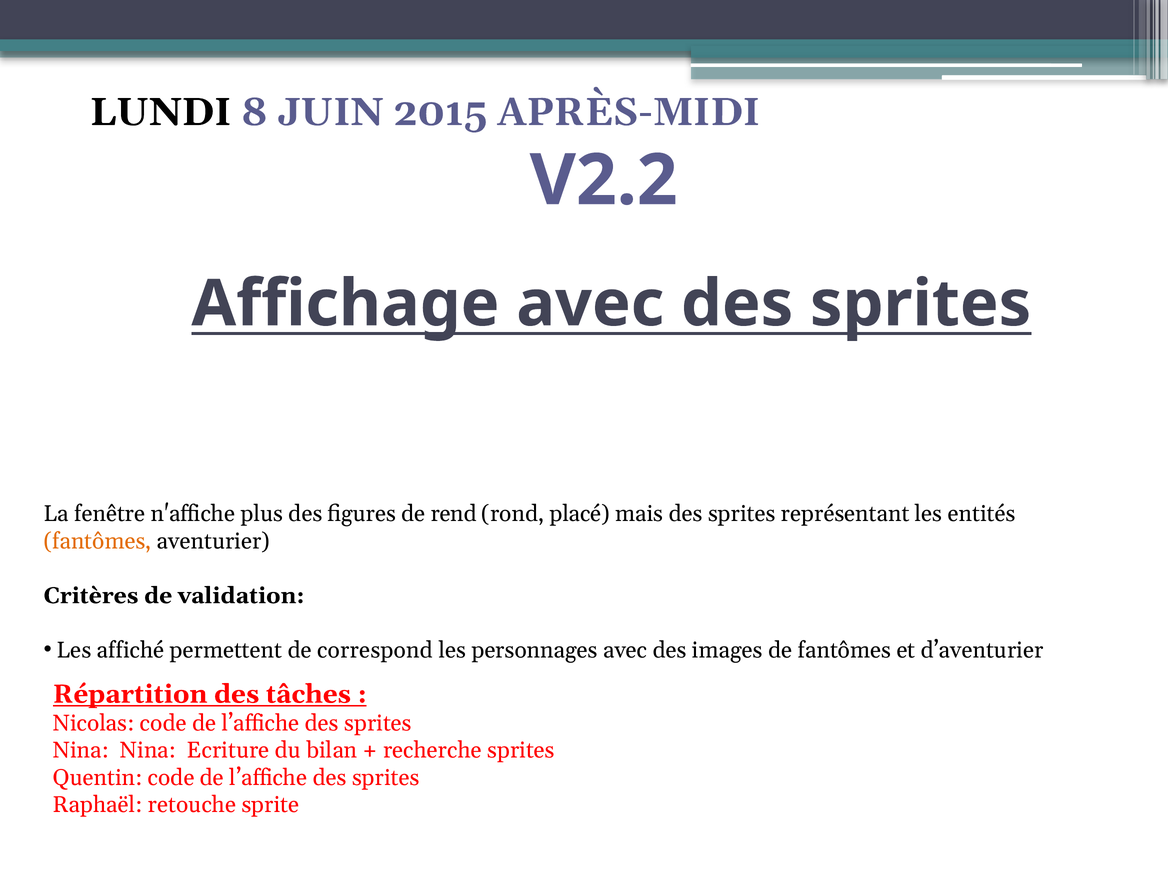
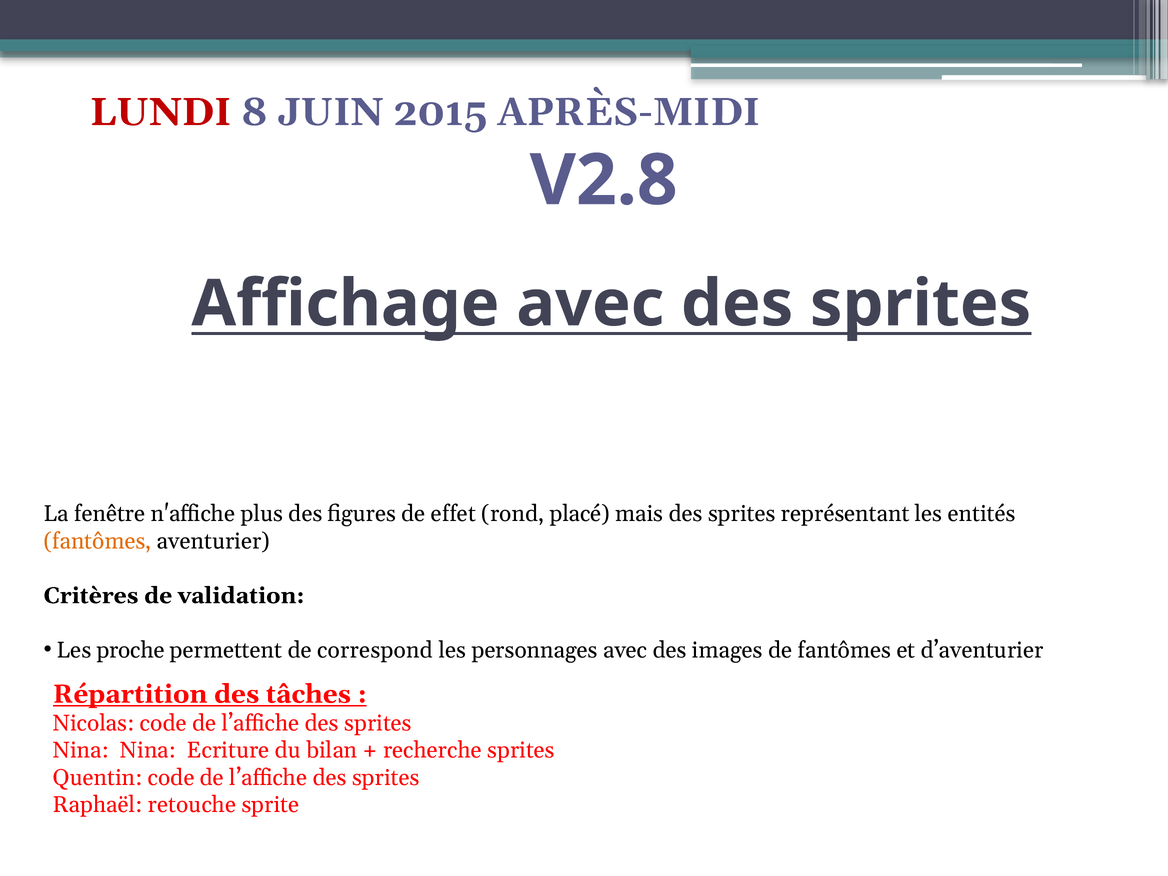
LUNDI colour: black -> red
V2.2: V2.2 -> V2.8
rend: rend -> effet
affiché: affiché -> proche
